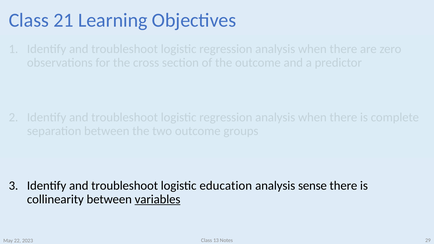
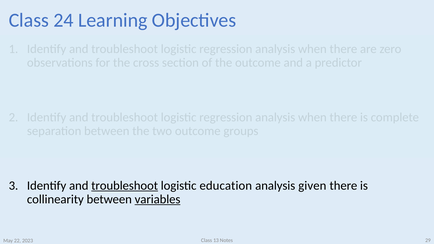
21: 21 -> 24
troubleshoot at (125, 186) underline: none -> present
sense: sense -> given
